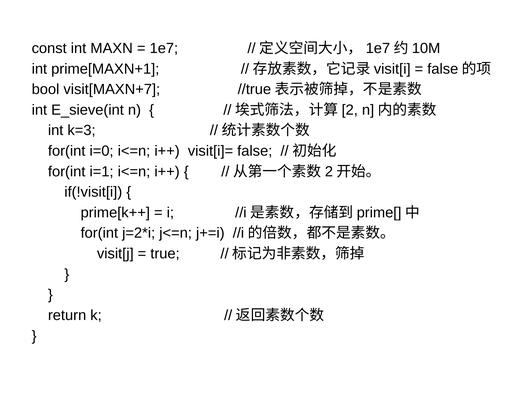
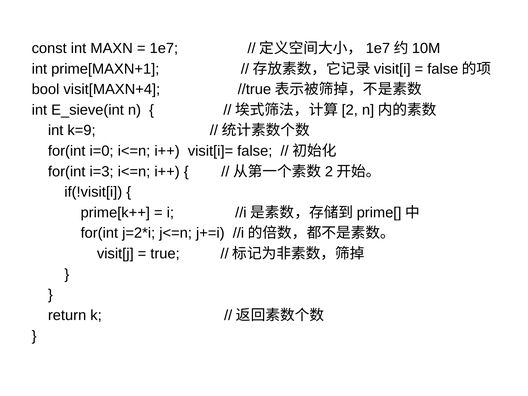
visit[MAXN+7: visit[MAXN+7 -> visit[MAXN+4
k=3: k=3 -> k=9
i=1: i=1 -> i=3
